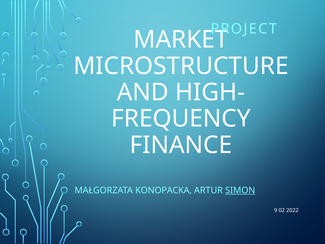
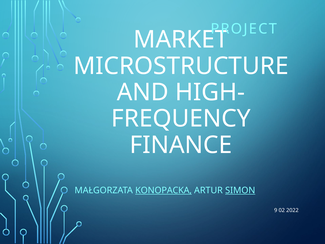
KONOPACKA underline: none -> present
